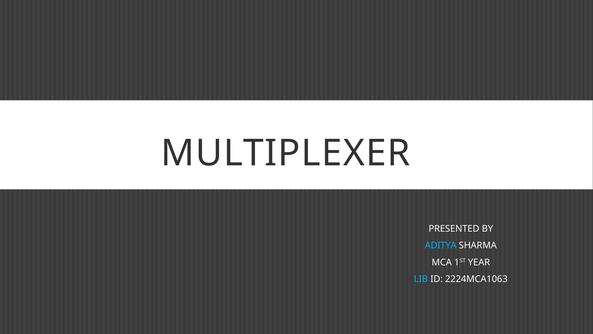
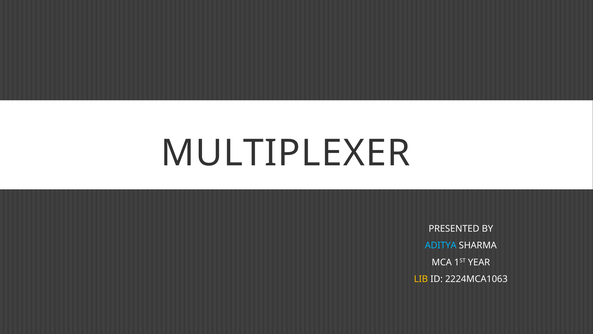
LIB colour: light blue -> yellow
